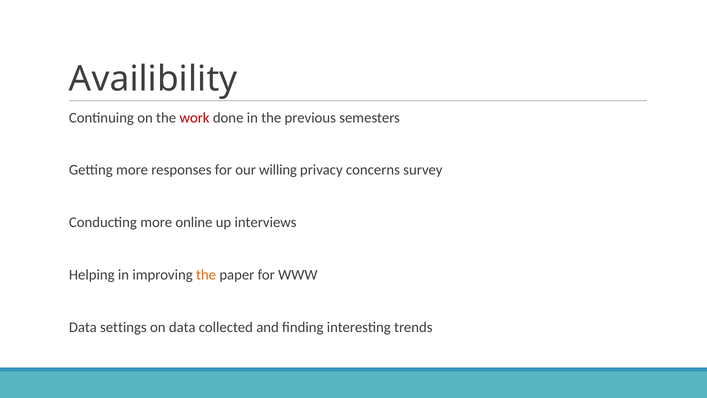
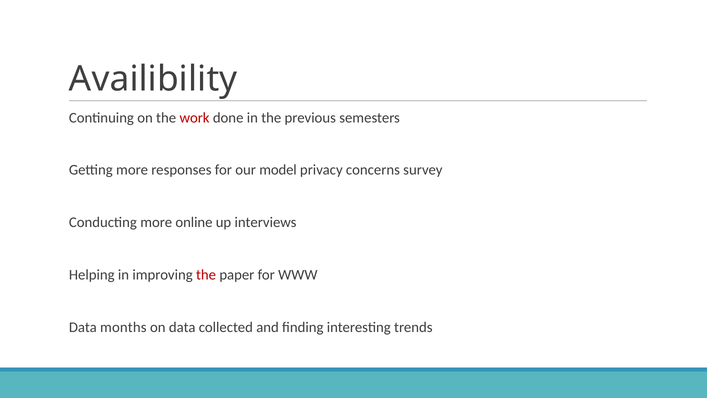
willing: willing -> model
the at (206, 275) colour: orange -> red
settings: settings -> months
